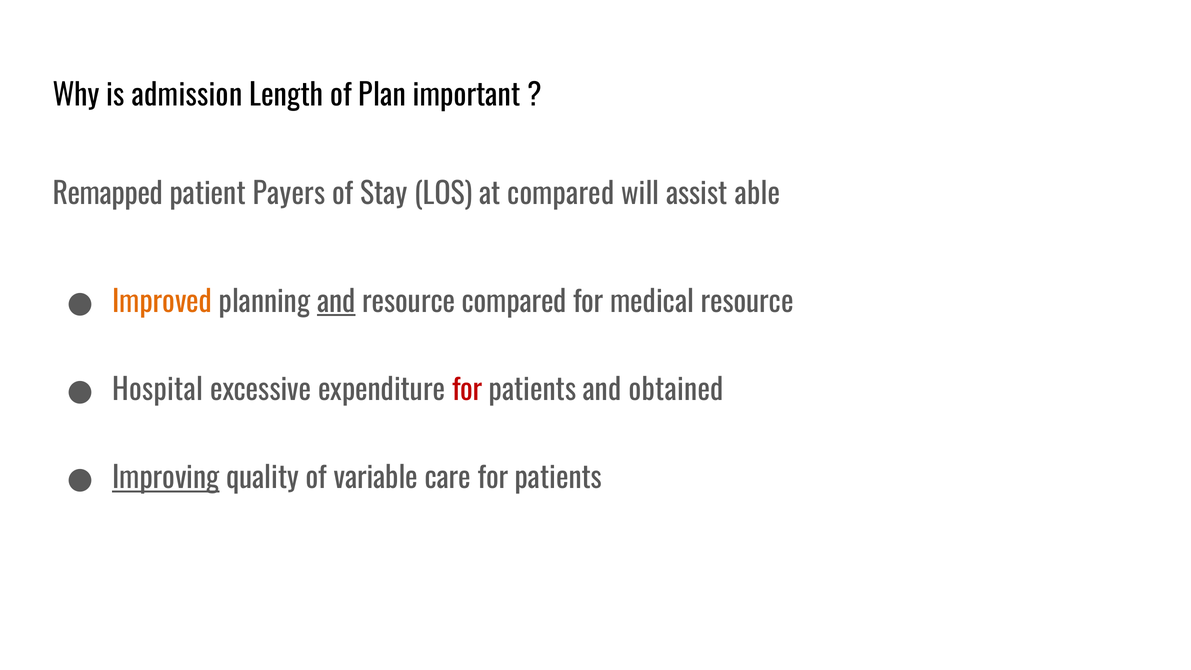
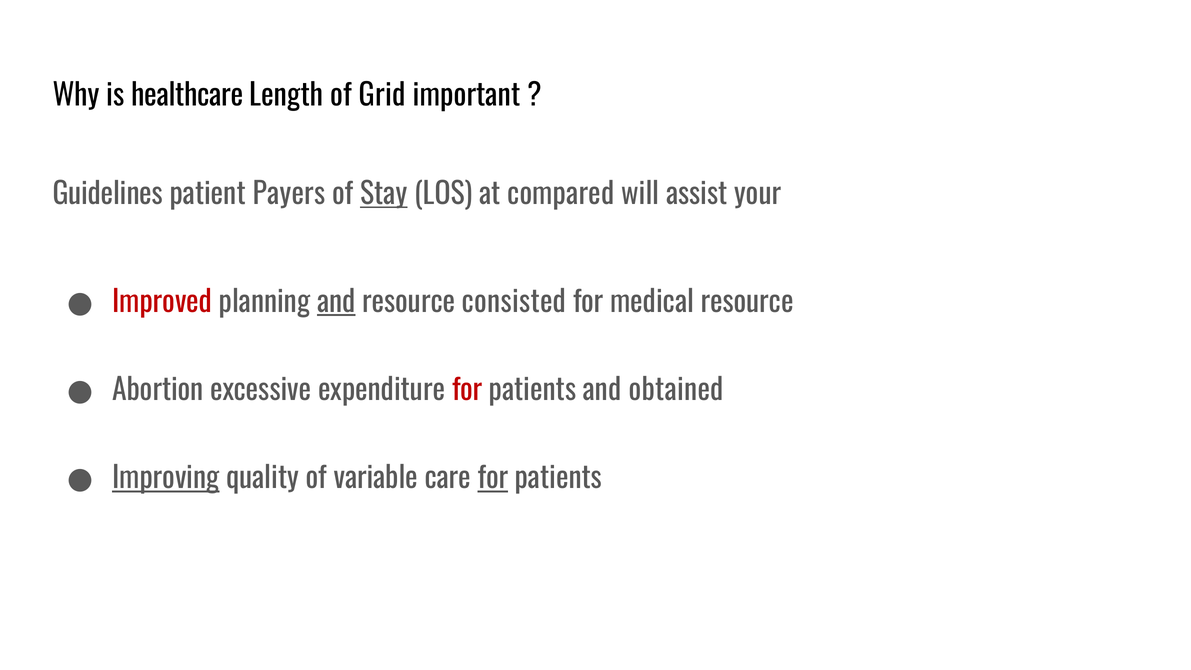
admission: admission -> healthcare
Plan: Plan -> Grid
Remapped: Remapped -> Guidelines
Stay underline: none -> present
able: able -> your
Improved colour: orange -> red
resource compared: compared -> consisted
Hospital: Hospital -> Abortion
for at (493, 479) underline: none -> present
